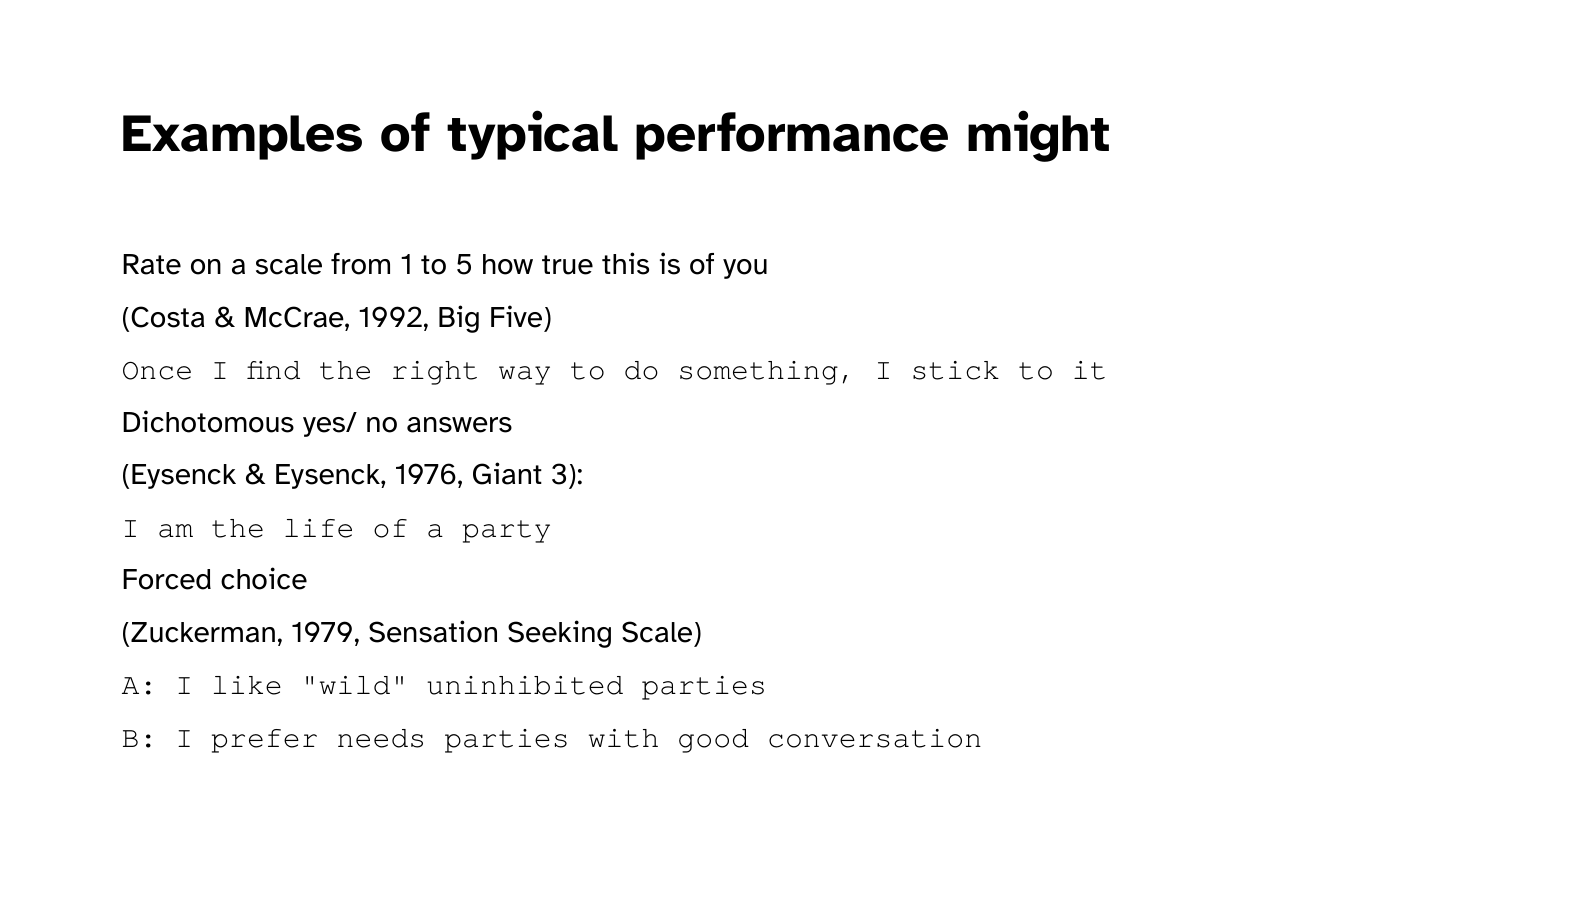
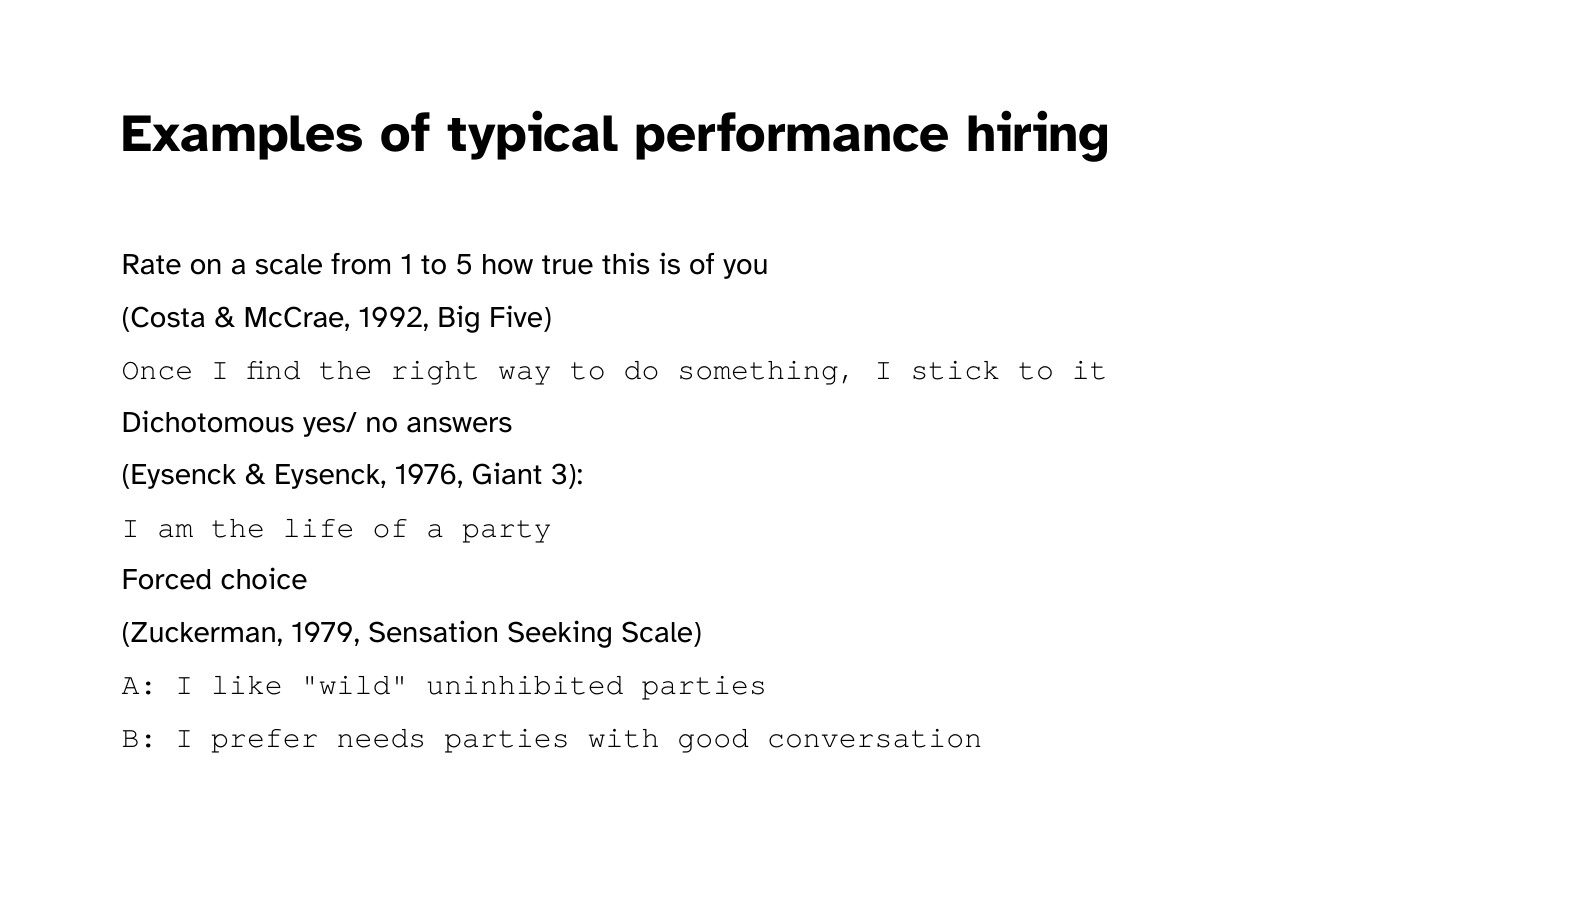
might: might -> hiring
